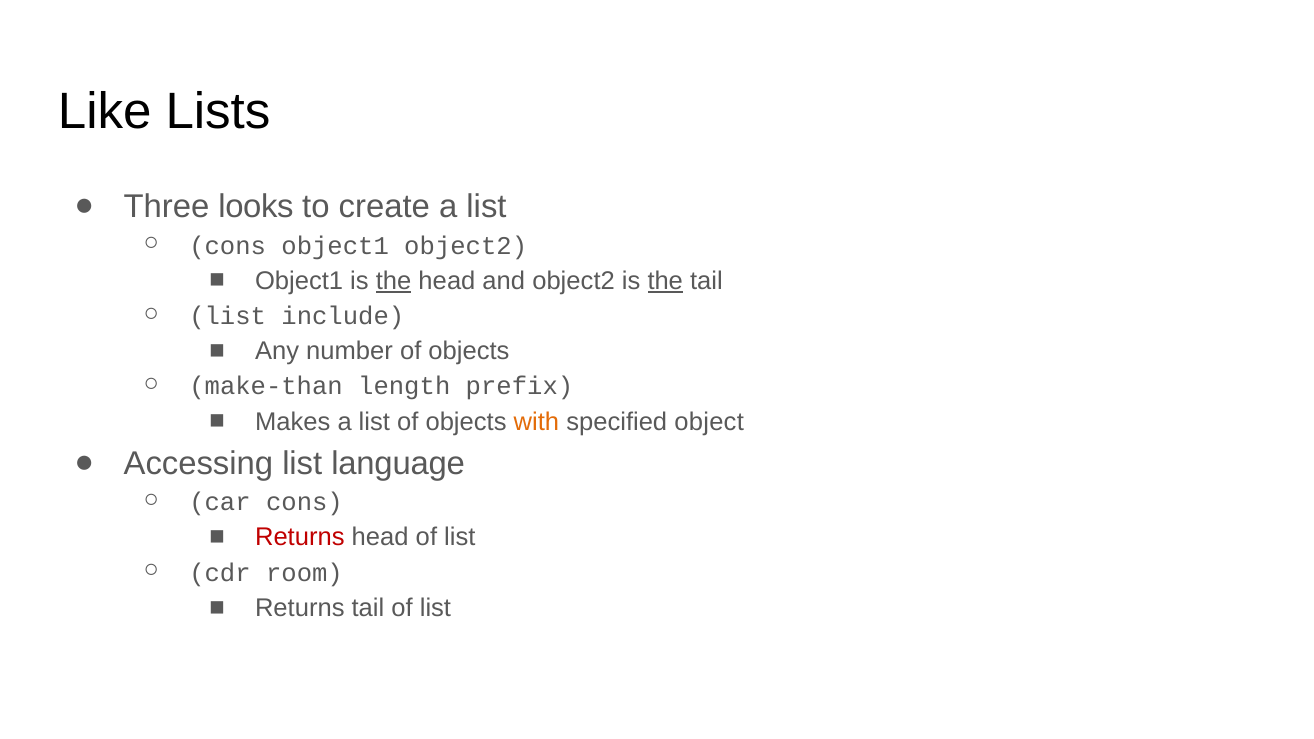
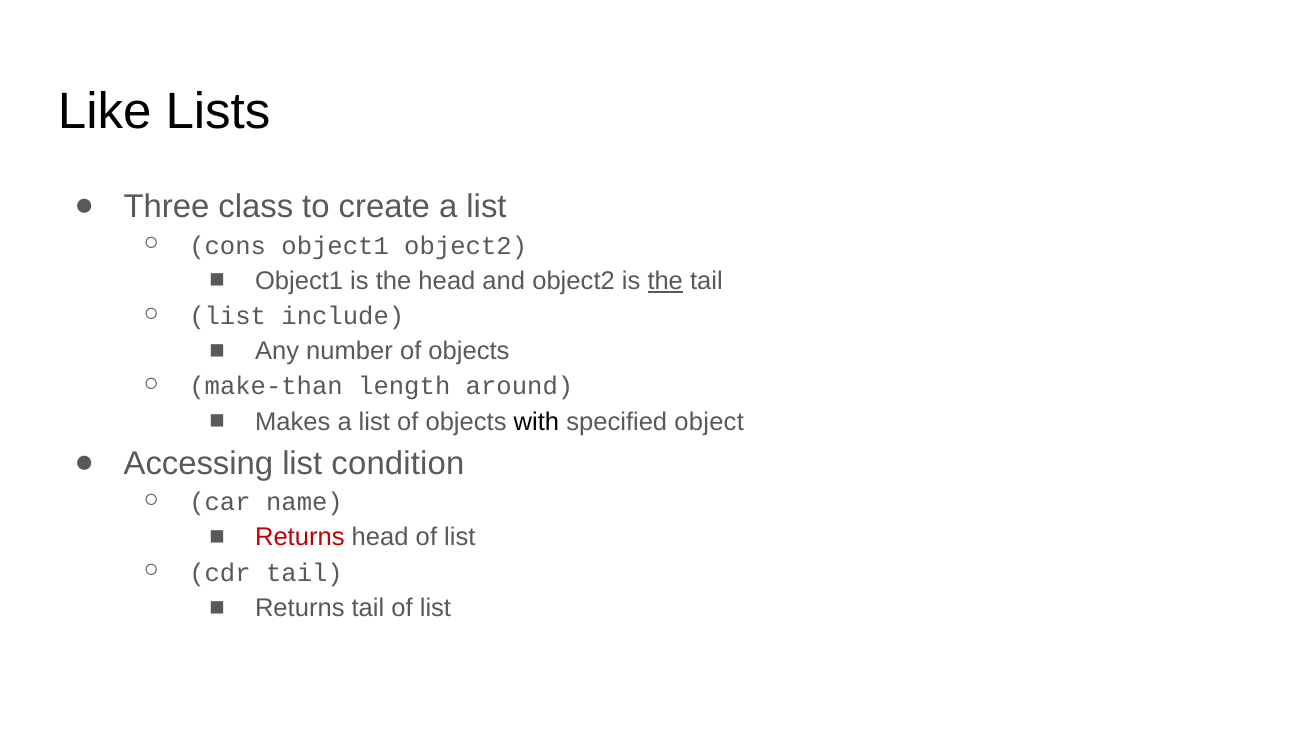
looks: looks -> class
the at (394, 281) underline: present -> none
prefix: prefix -> around
with colour: orange -> black
language: language -> condition
car cons: cons -> name
cdr room: room -> tail
